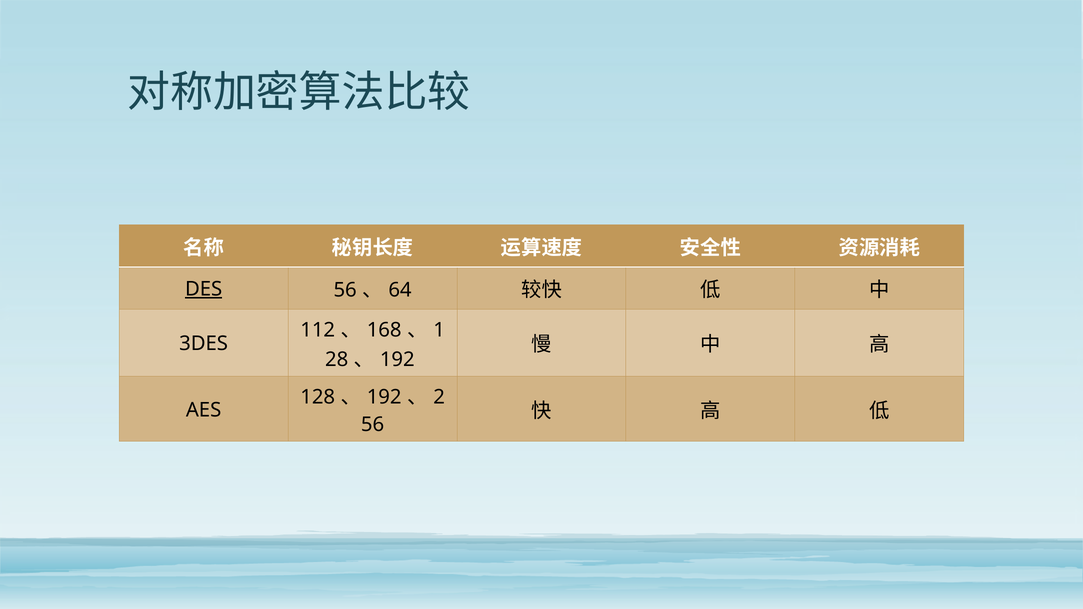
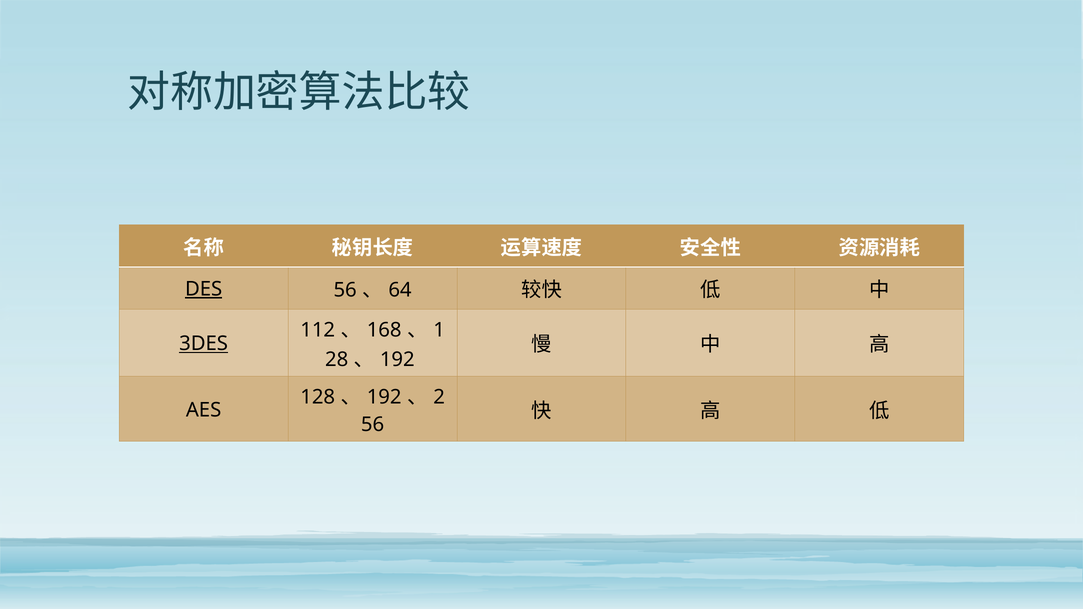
3DES underline: none -> present
